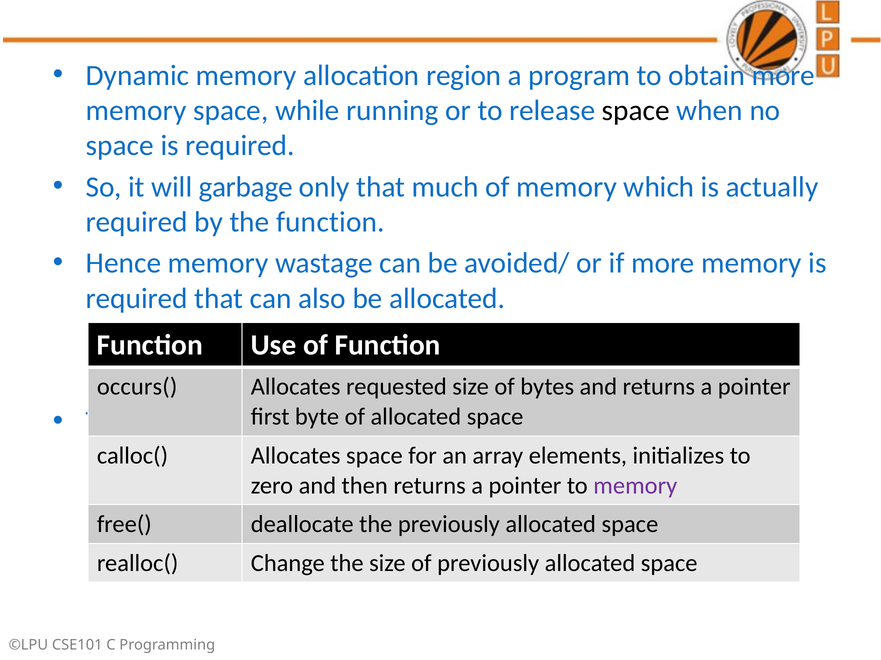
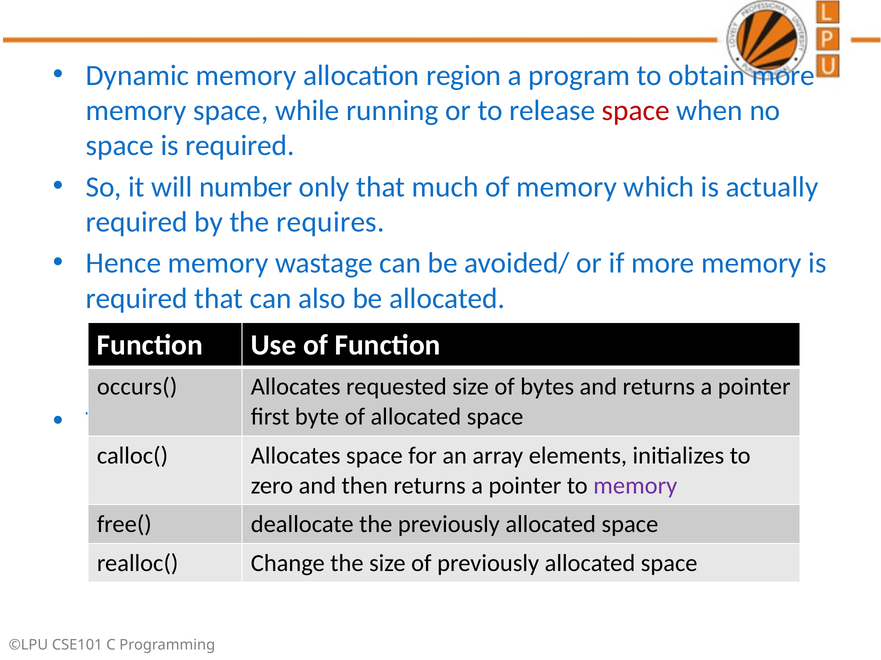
space at (636, 111) colour: black -> red
garbage: garbage -> number
the function: function -> requires
